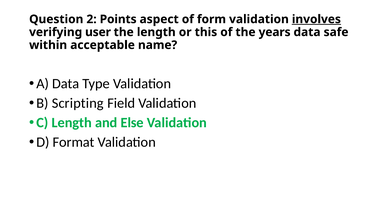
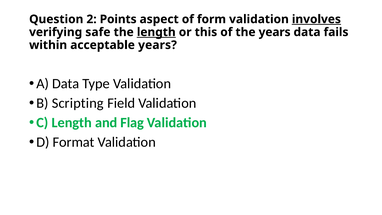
user: user -> safe
length at (156, 32) underline: none -> present
safe: safe -> fails
acceptable name: name -> years
Else: Else -> Flag
